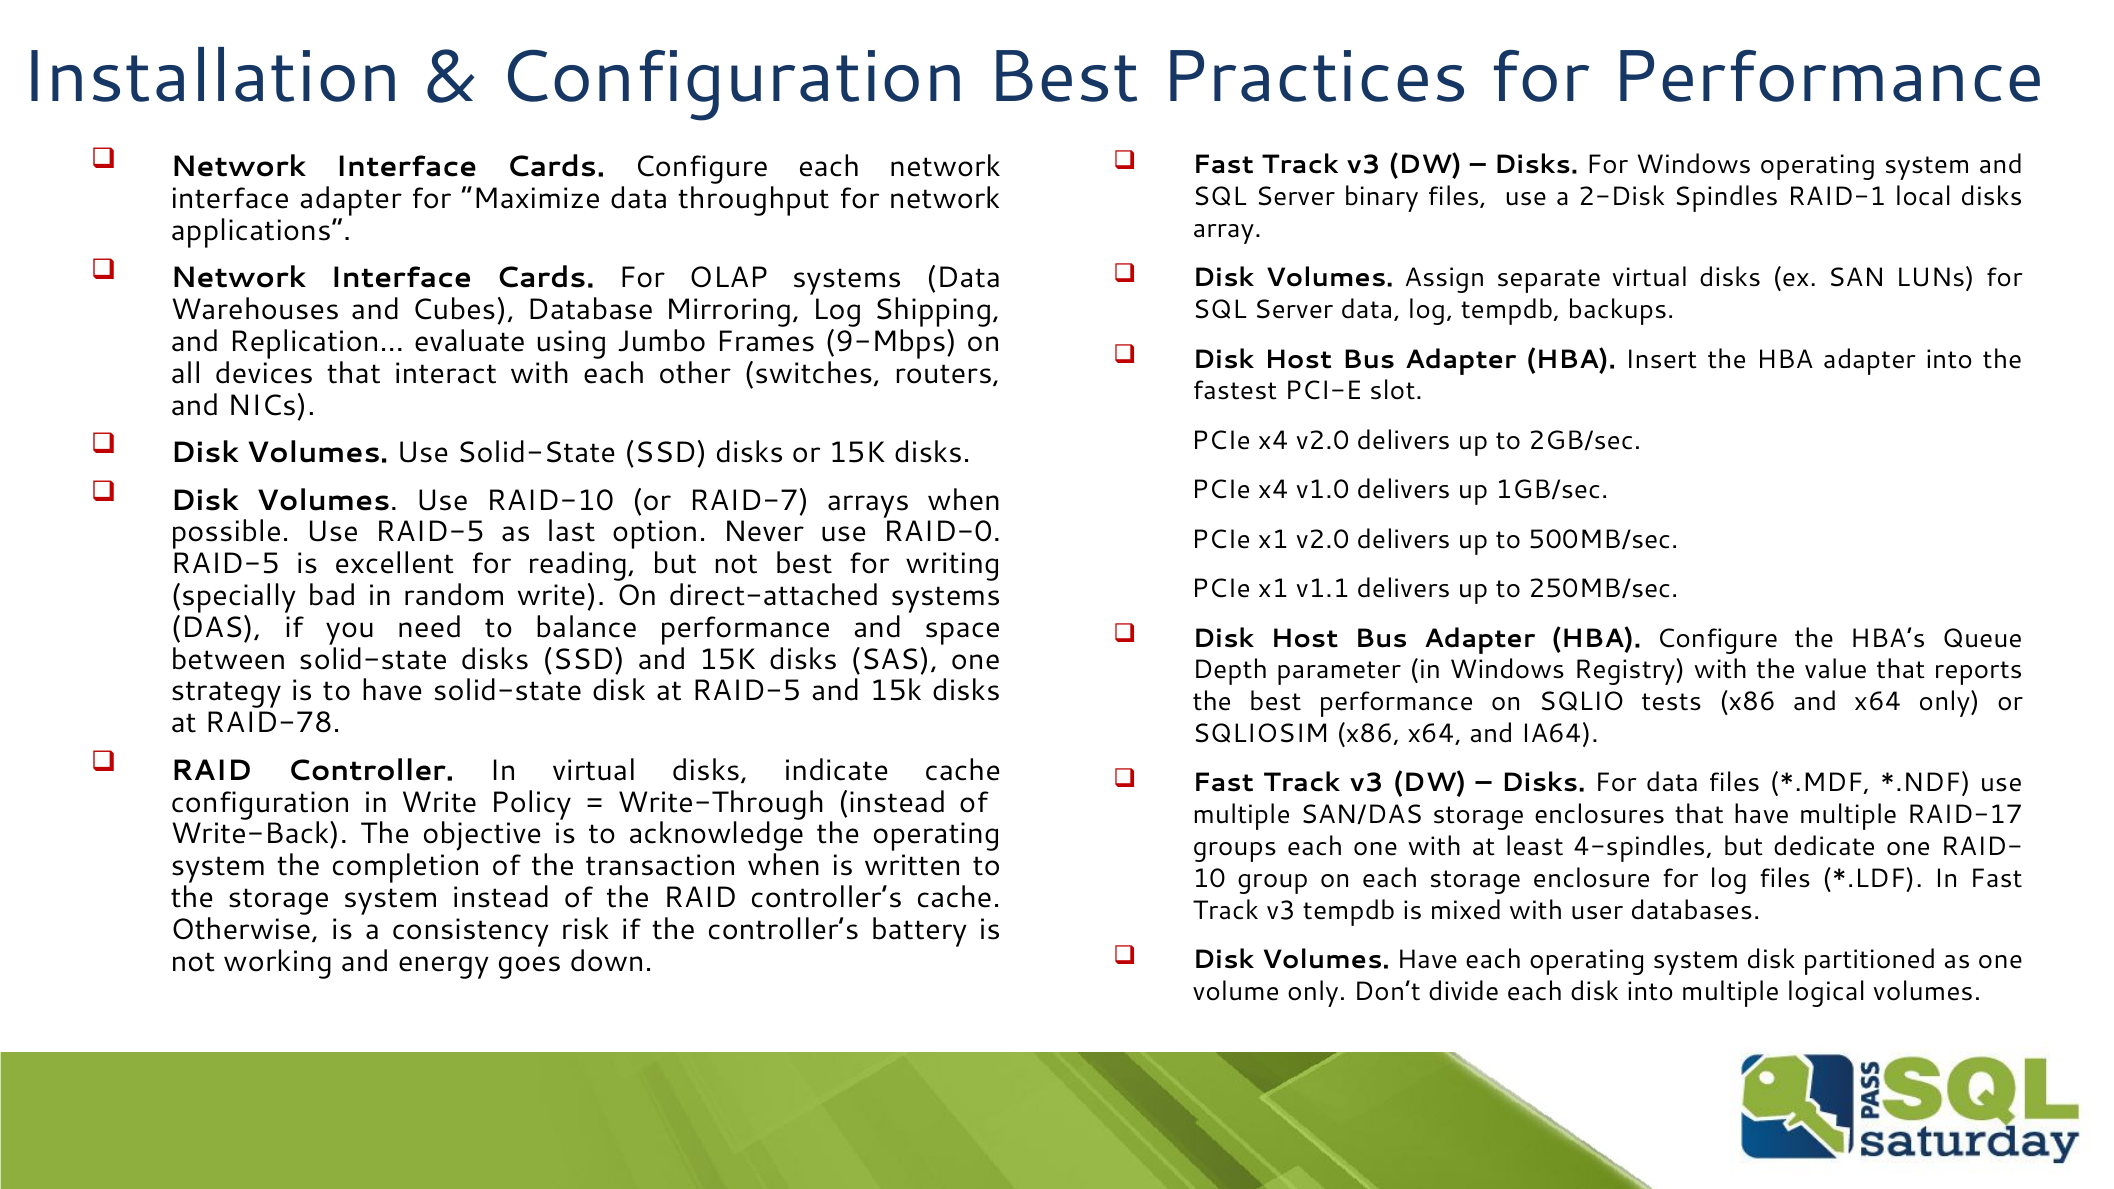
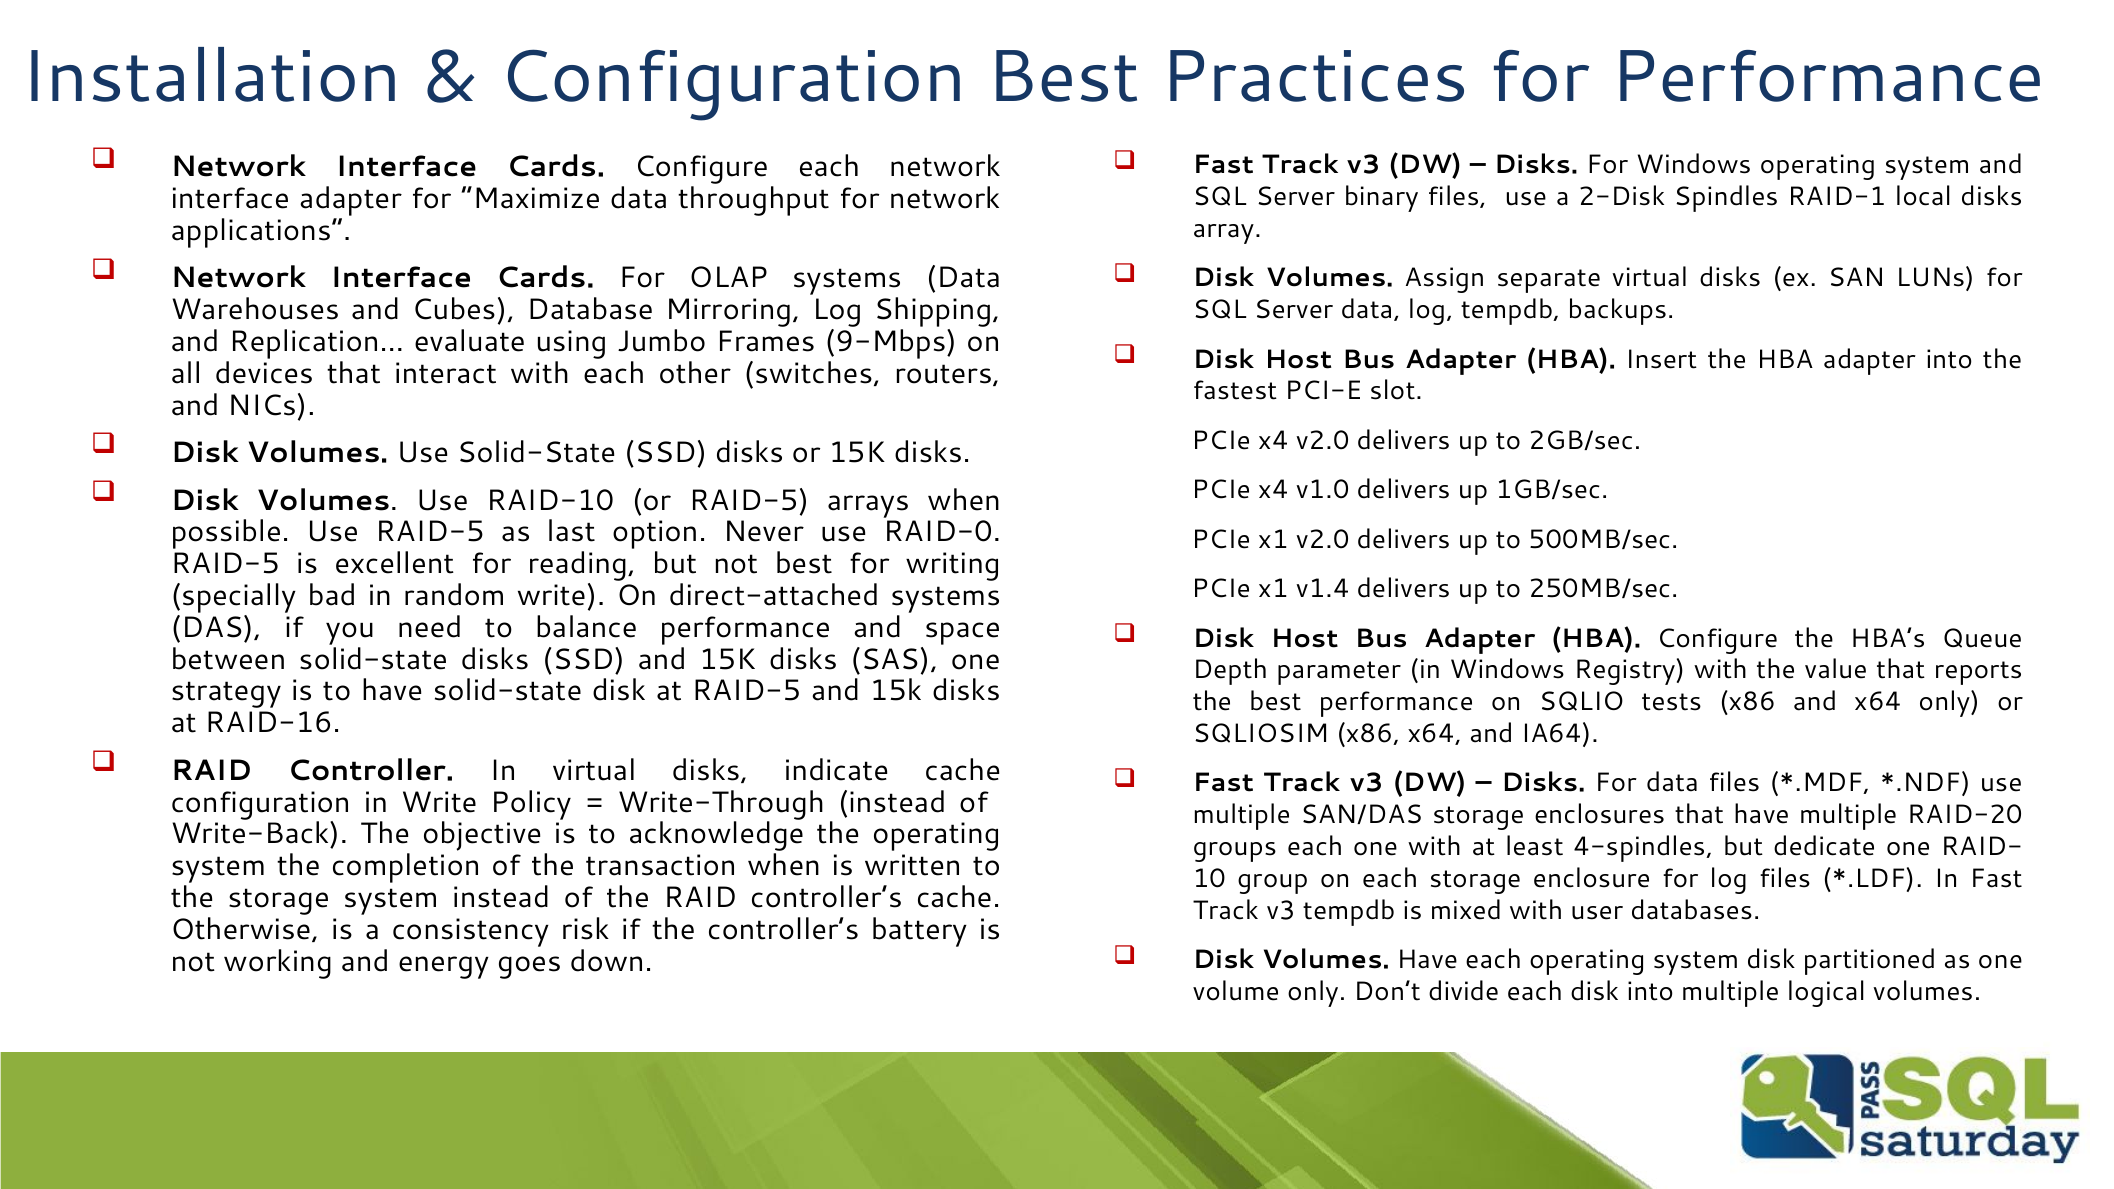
or RAID-7: RAID-7 -> RAID-5
v1.1: v1.1 -> v1.4
RAID-78: RAID-78 -> RAID-16
RAID-17: RAID-17 -> RAID-20
